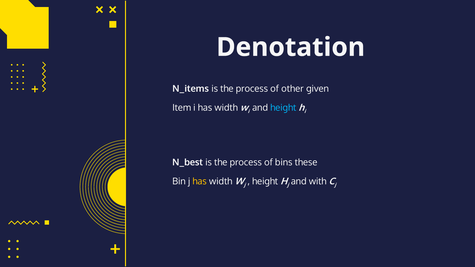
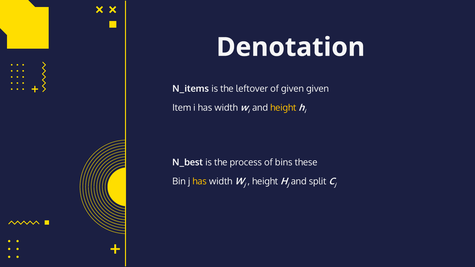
N_items is the process: process -> leftover
of other: other -> given
height at (283, 108) colour: light blue -> yellow
with: with -> split
